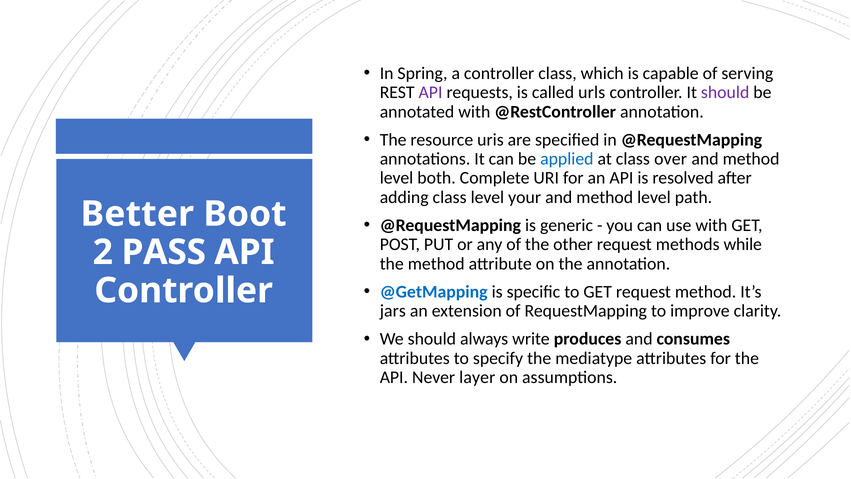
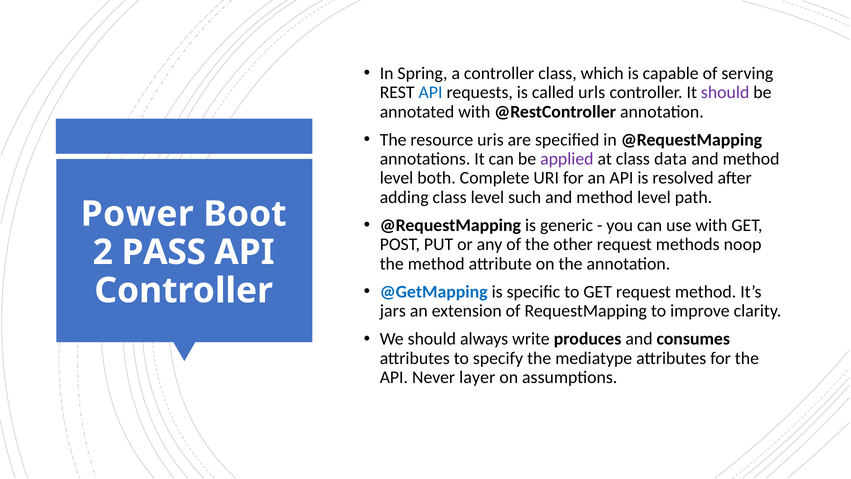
API at (431, 92) colour: purple -> blue
applied colour: blue -> purple
over: over -> data
your: your -> such
Better: Better -> Power
while: while -> noop
